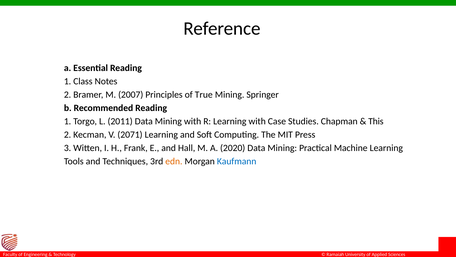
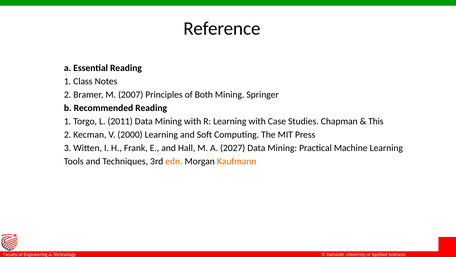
True: True -> Both
2071: 2071 -> 2000
2020: 2020 -> 2027
Kaufmann colour: blue -> orange
